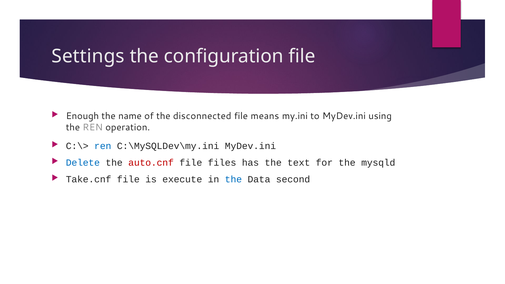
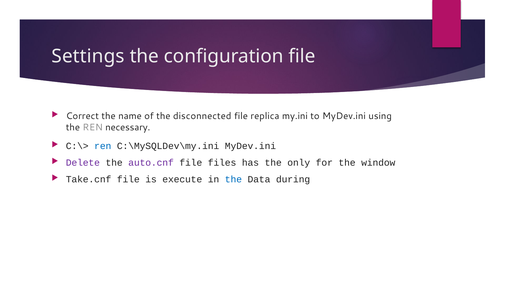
Enough: Enough -> Correct
means: means -> replica
operation: operation -> necessary
Delete colour: blue -> purple
auto.cnf colour: red -> purple
text: text -> only
mysqld: mysqld -> window
second: second -> during
